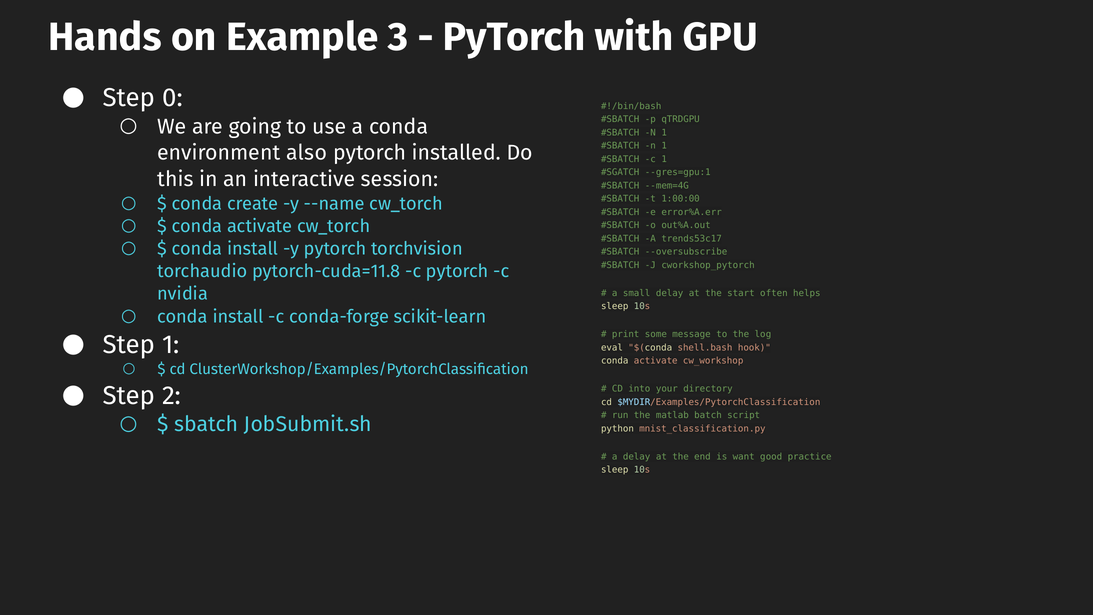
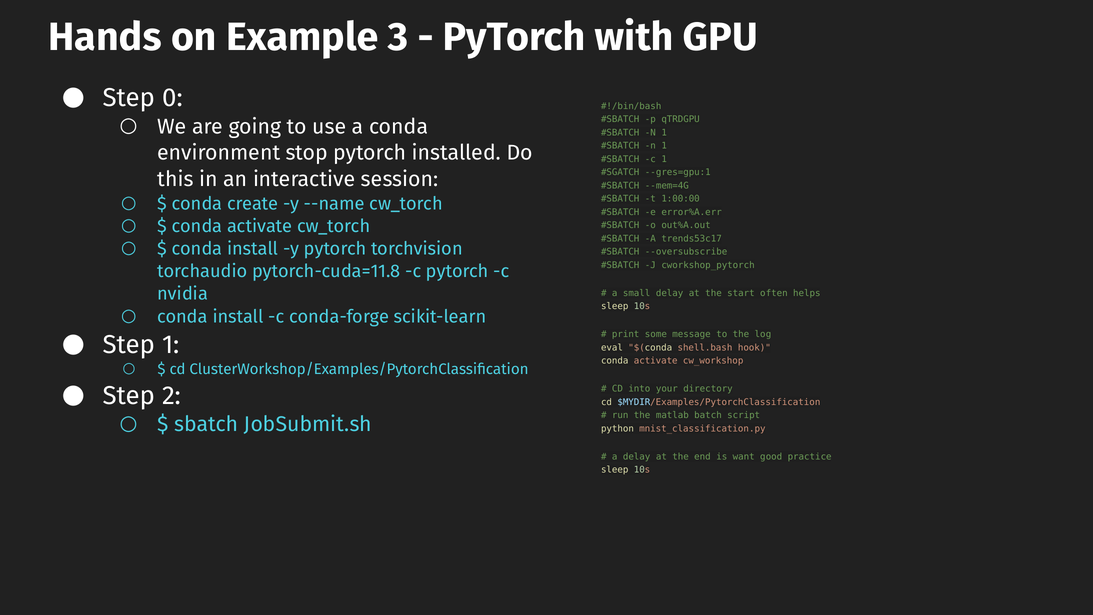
also: also -> stop
